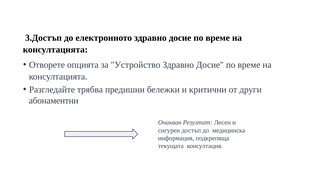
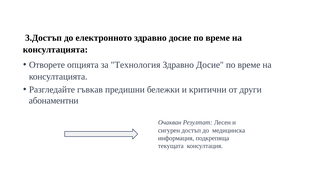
Устройство: Устройство -> Технология
трябва: трябва -> гъвкав
